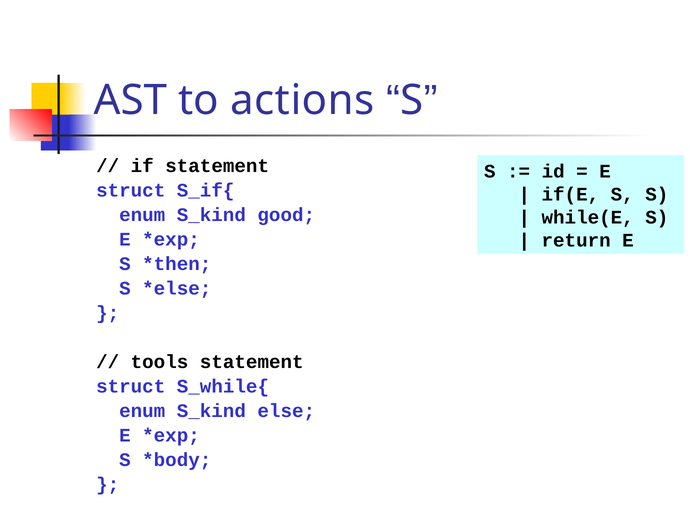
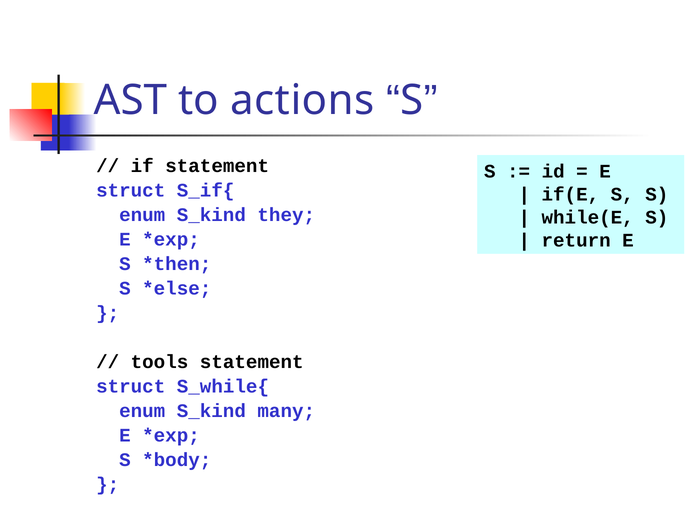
good: good -> they
else: else -> many
